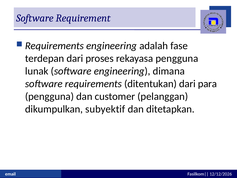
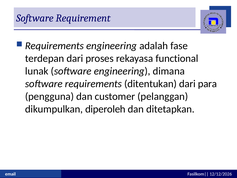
rekayasa pengguna: pengguna -> functional
subyektif: subyektif -> diperoleh
